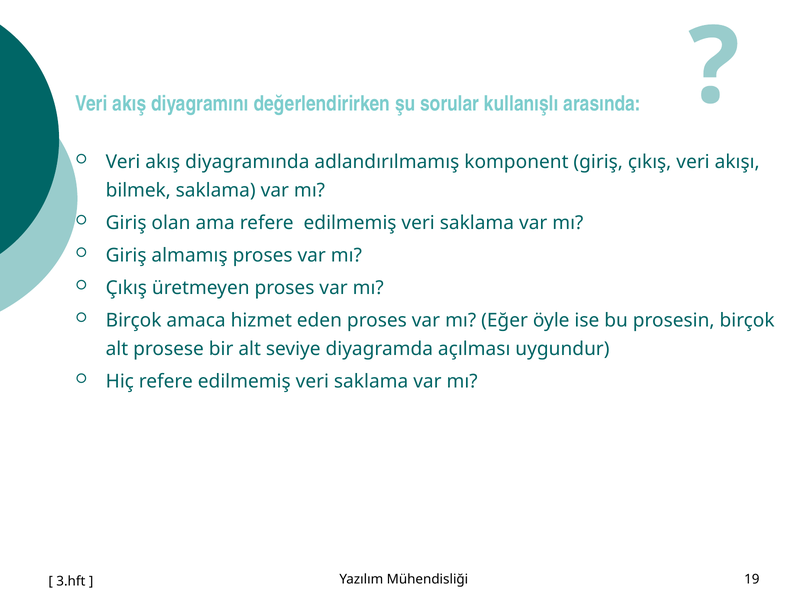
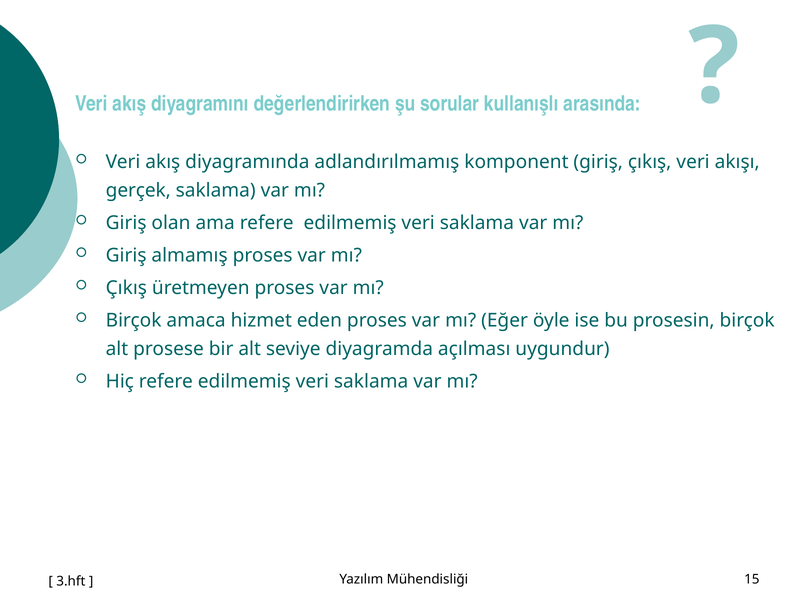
bilmek: bilmek -> gerçek
19: 19 -> 15
